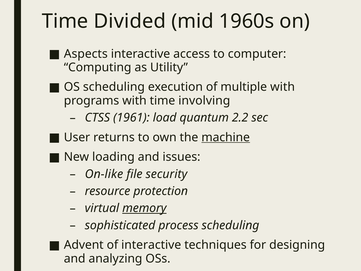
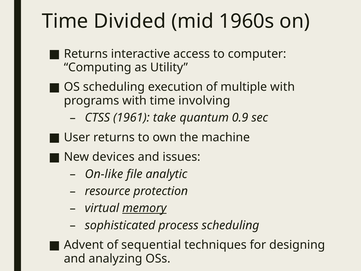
Aspects at (86, 54): Aspects -> Returns
load: load -> take
2.2: 2.2 -> 0.9
machine underline: present -> none
loading: loading -> devices
security: security -> analytic
of interactive: interactive -> sequential
